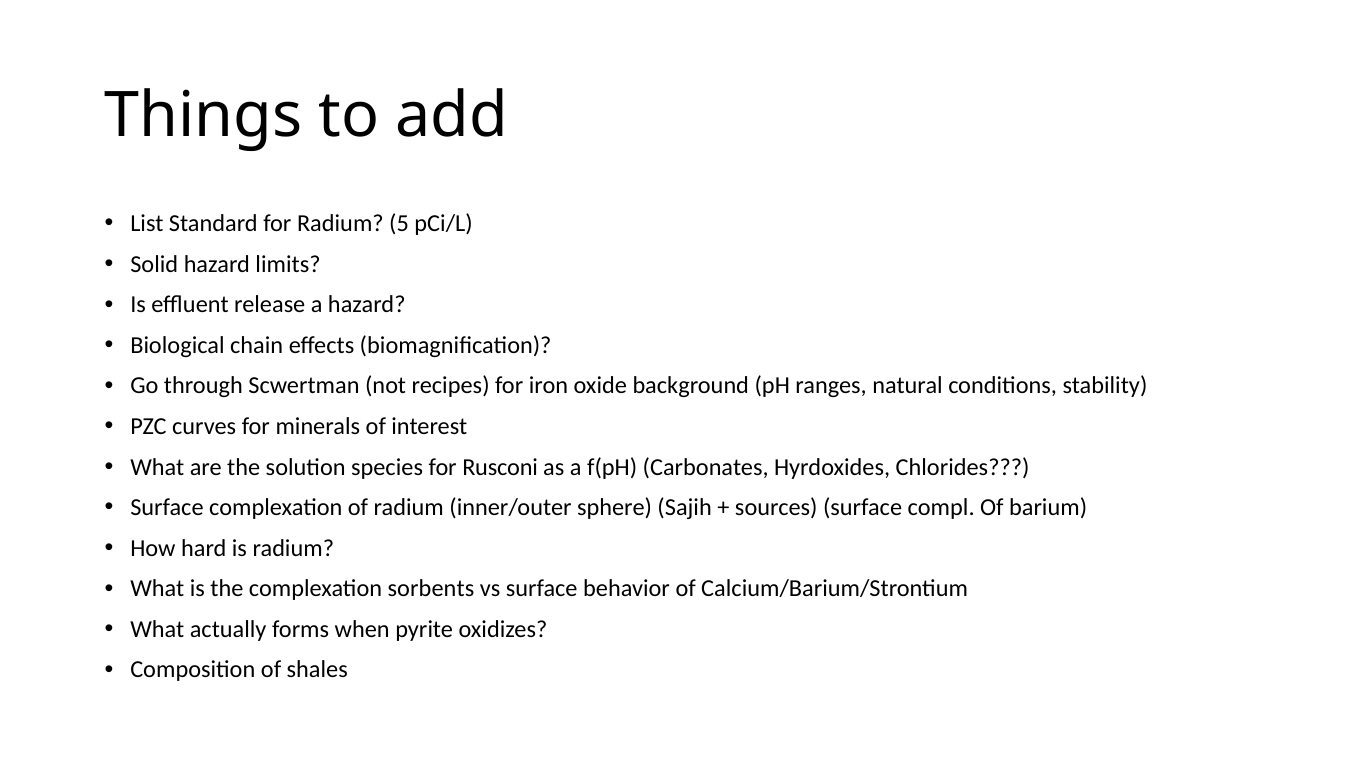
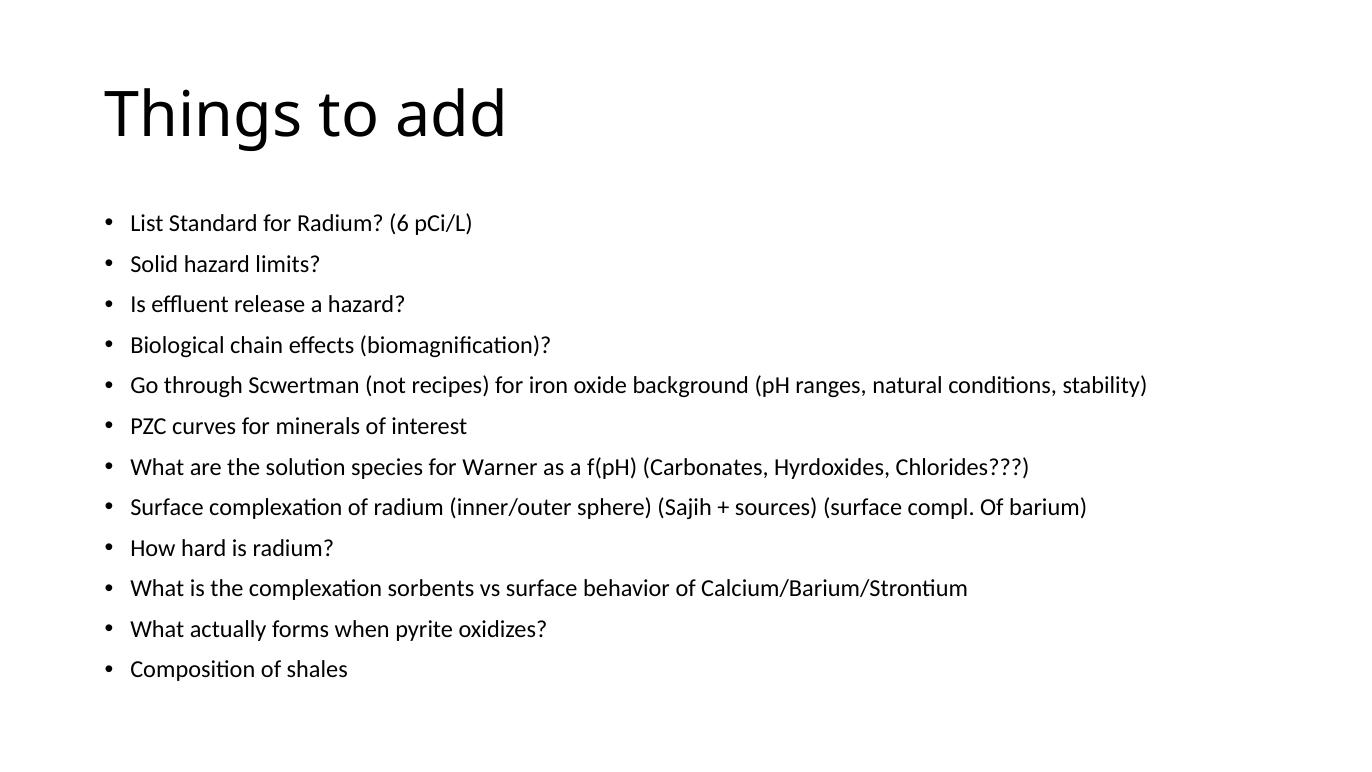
5: 5 -> 6
Rusconi: Rusconi -> Warner
